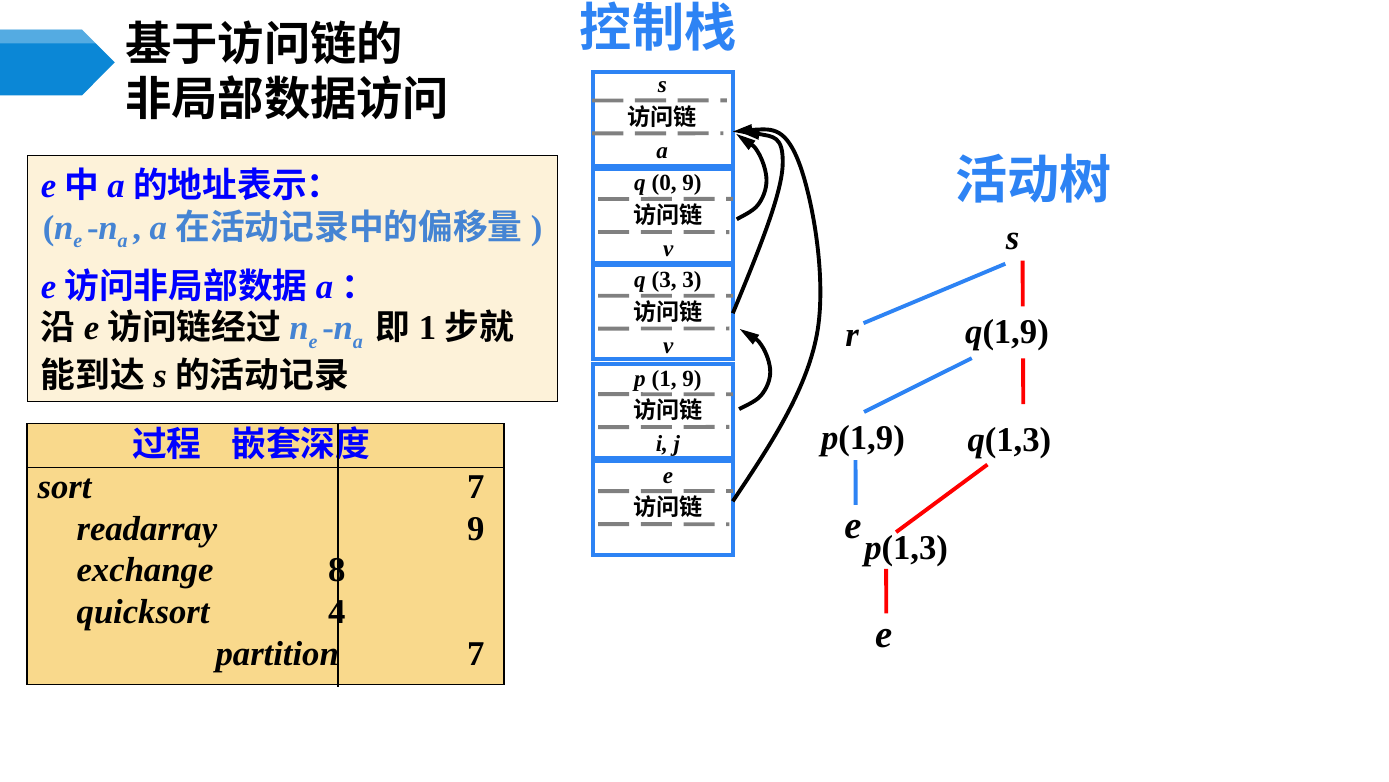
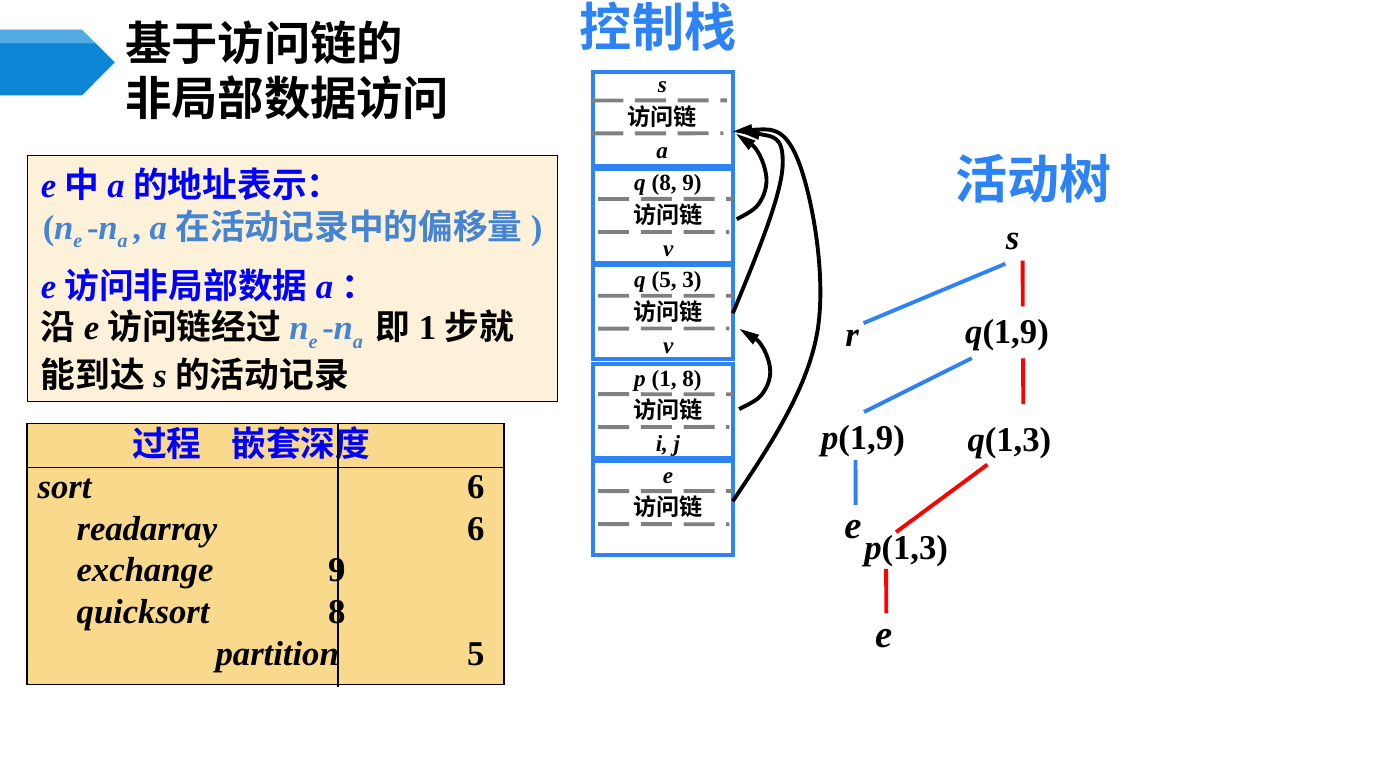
q 0: 0 -> 8
q 3: 3 -> 5
1 9: 9 -> 8
sort 7: 7 -> 6
readarray 9: 9 -> 6
exchange 8: 8 -> 9
quicksort 4: 4 -> 8
partition 7: 7 -> 5
